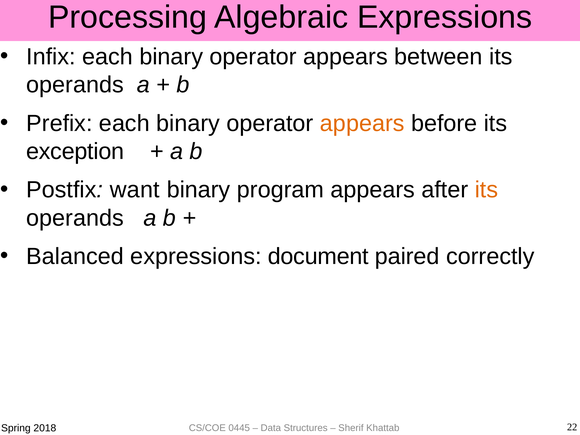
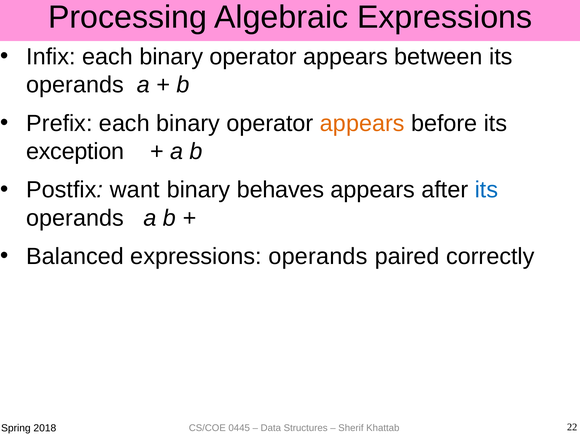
program: program -> behaves
its at (486, 190) colour: orange -> blue
expressions document: document -> operands
